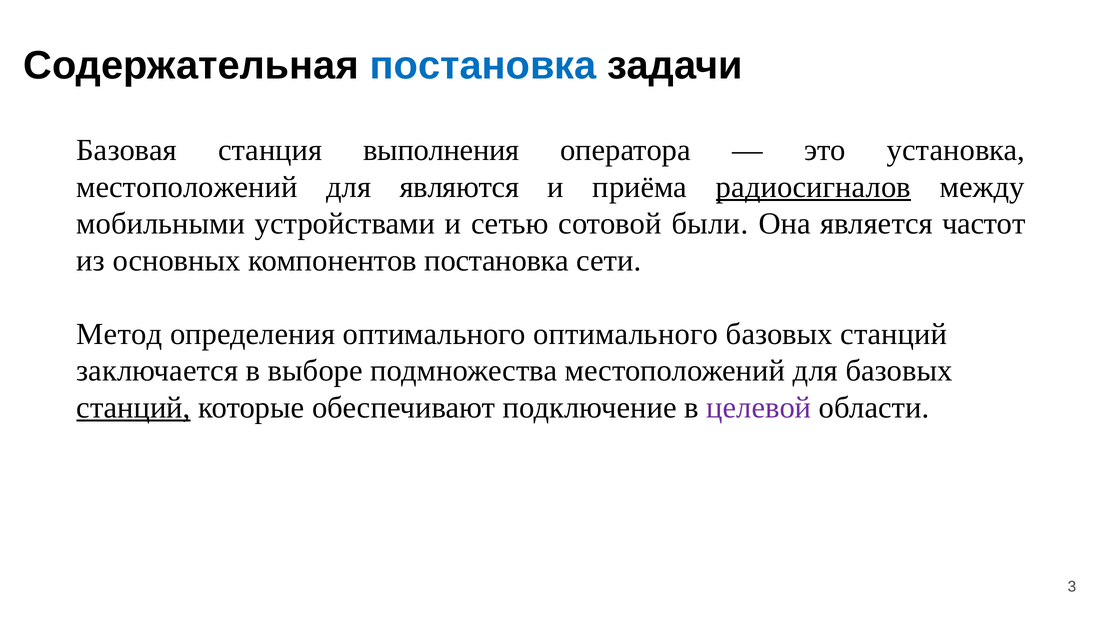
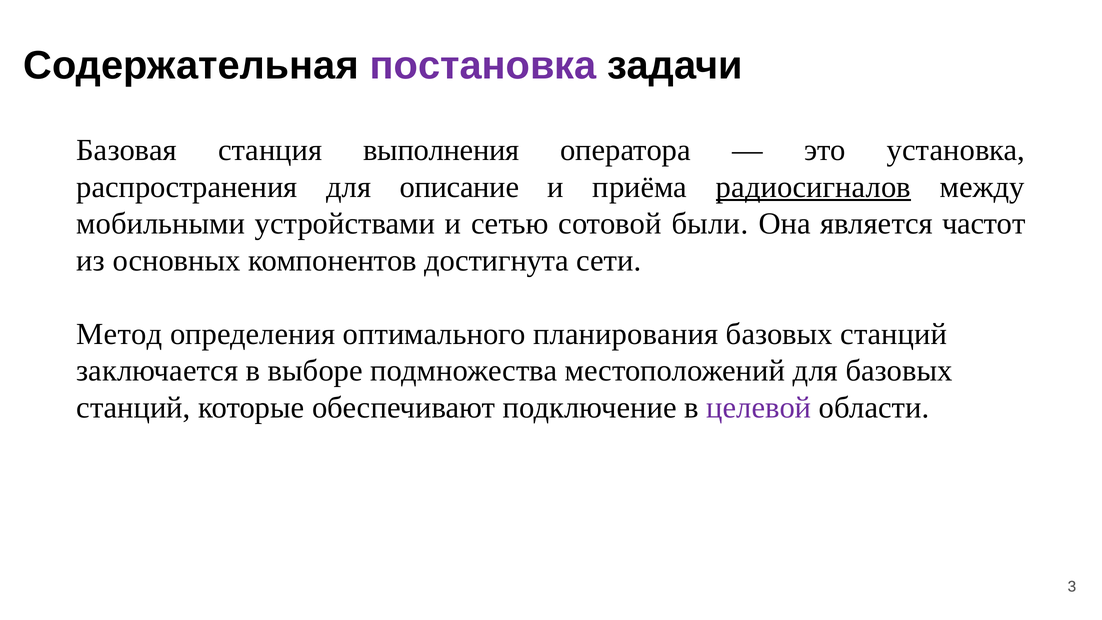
постановка at (483, 65) colour: blue -> purple
местоположений at (187, 187): местоположений -> распространения
являются: являются -> описание
компонентов постановка: постановка -> достигнута
оптимального оптимального: оптимального -> планирования
станций at (134, 407) underline: present -> none
